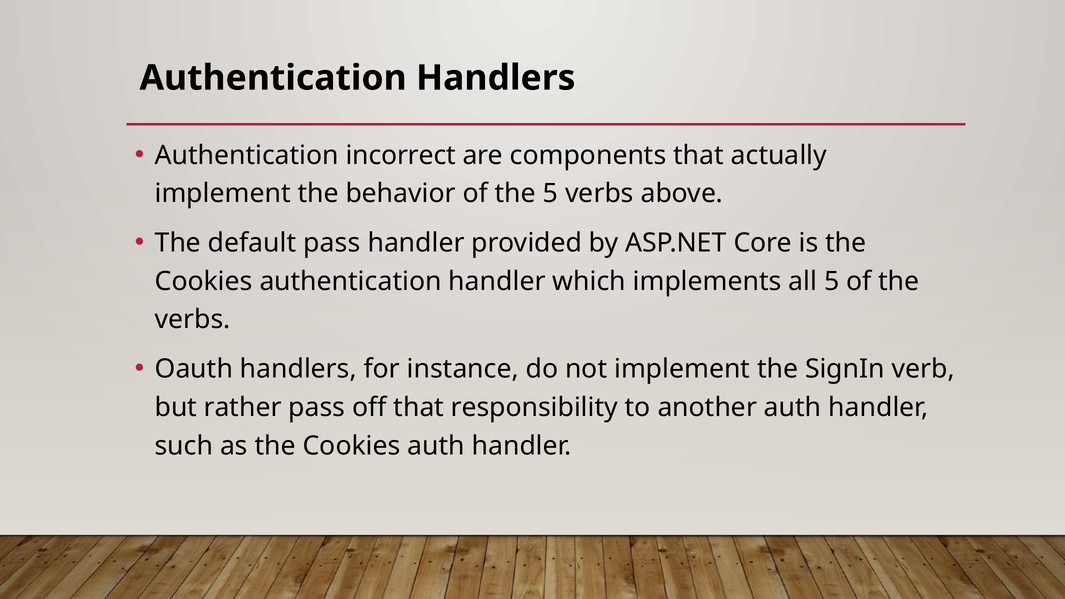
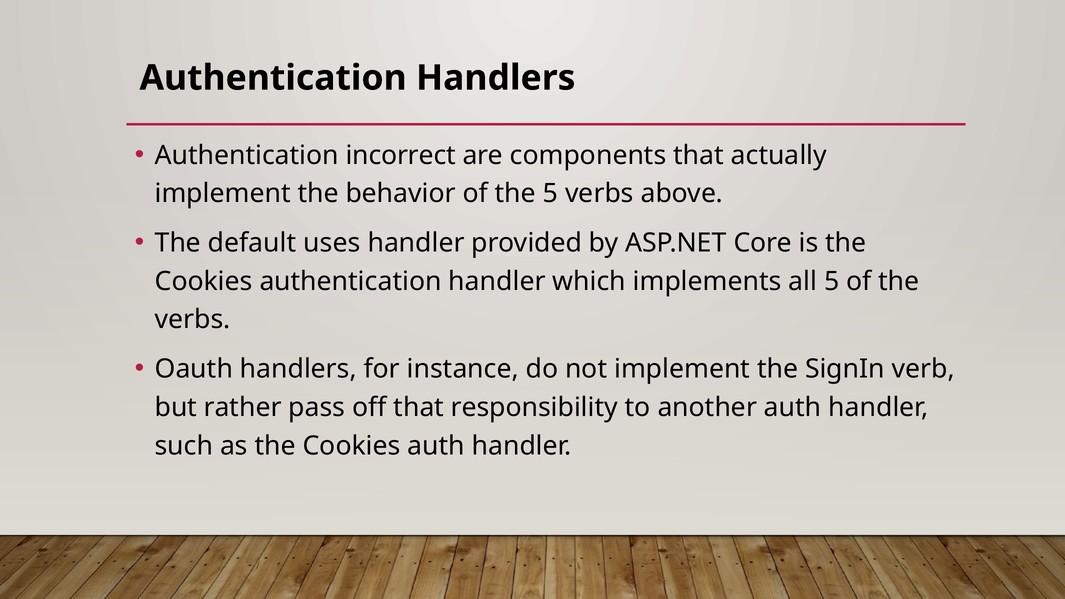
default pass: pass -> uses
